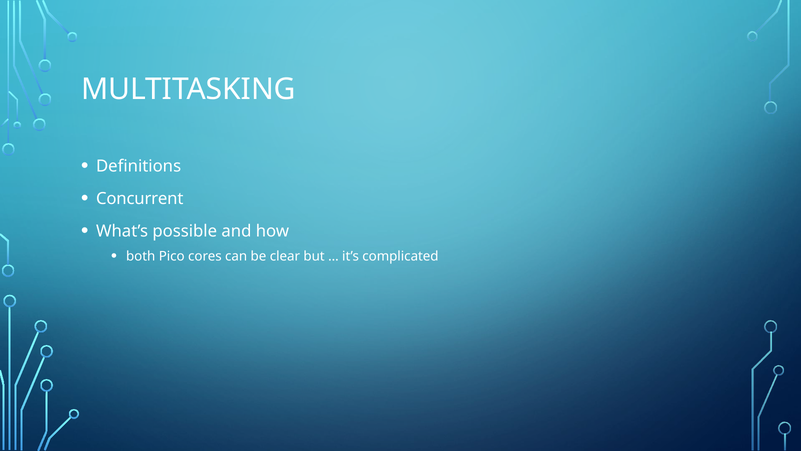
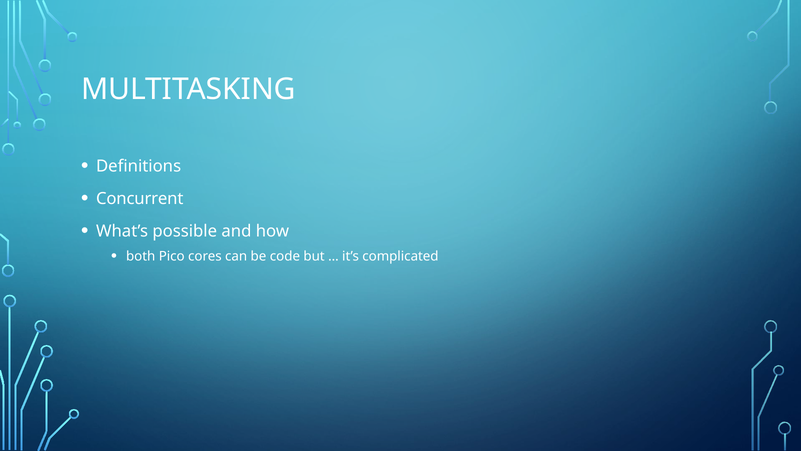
clear: clear -> code
